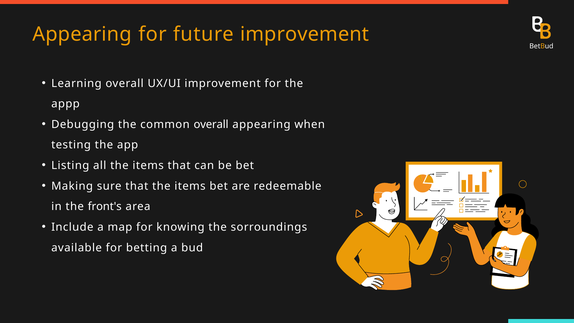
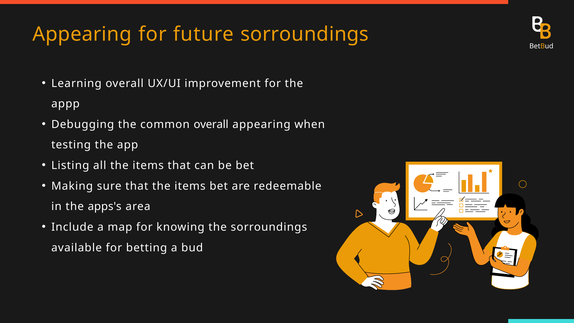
future improvement: improvement -> sorroundings
front's: front's -> apps's
